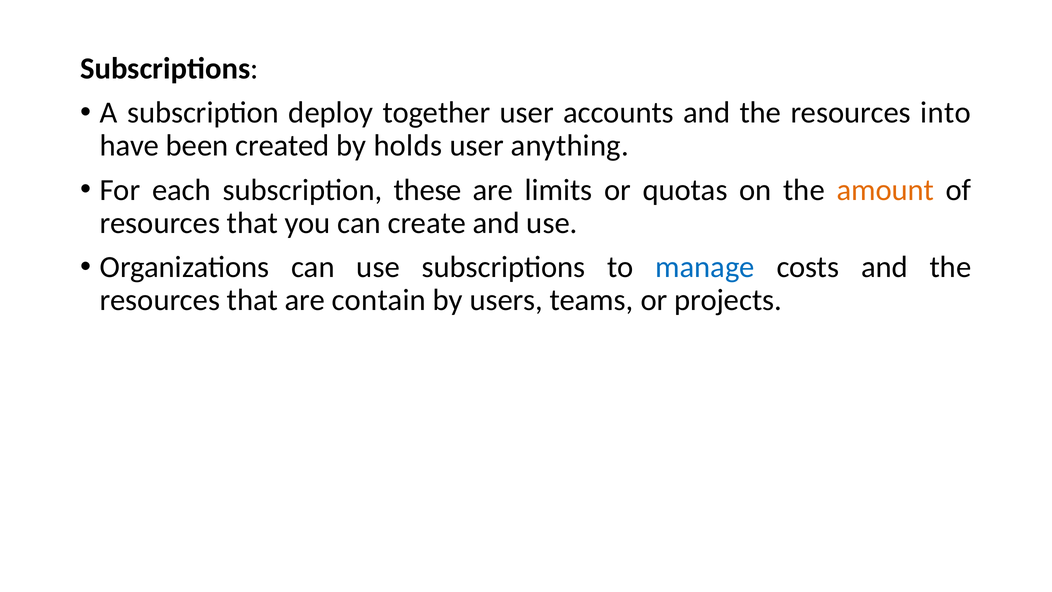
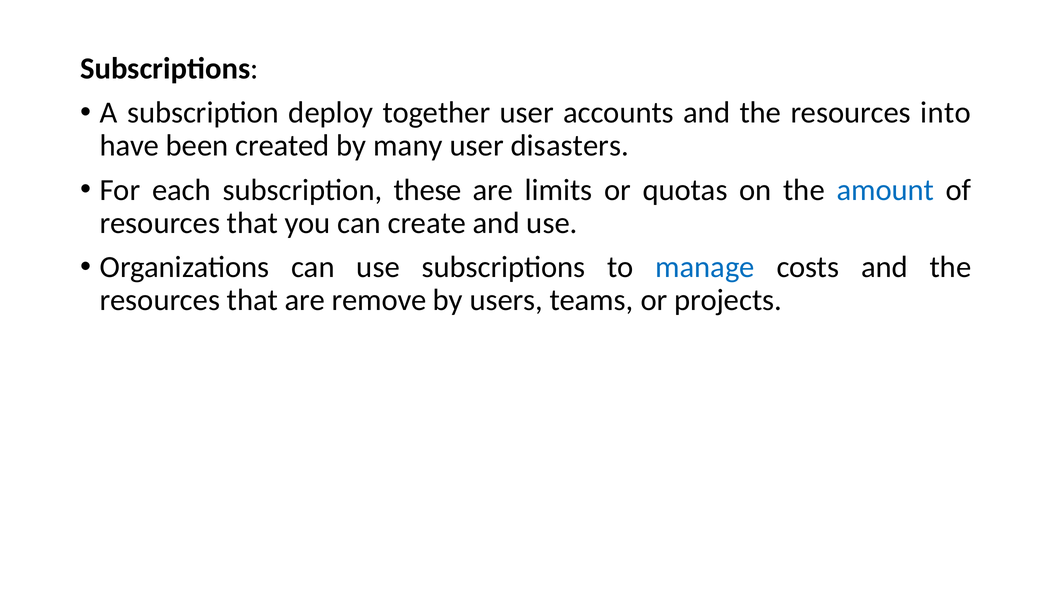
holds: holds -> many
anything: anything -> disasters
amount colour: orange -> blue
contain: contain -> remove
